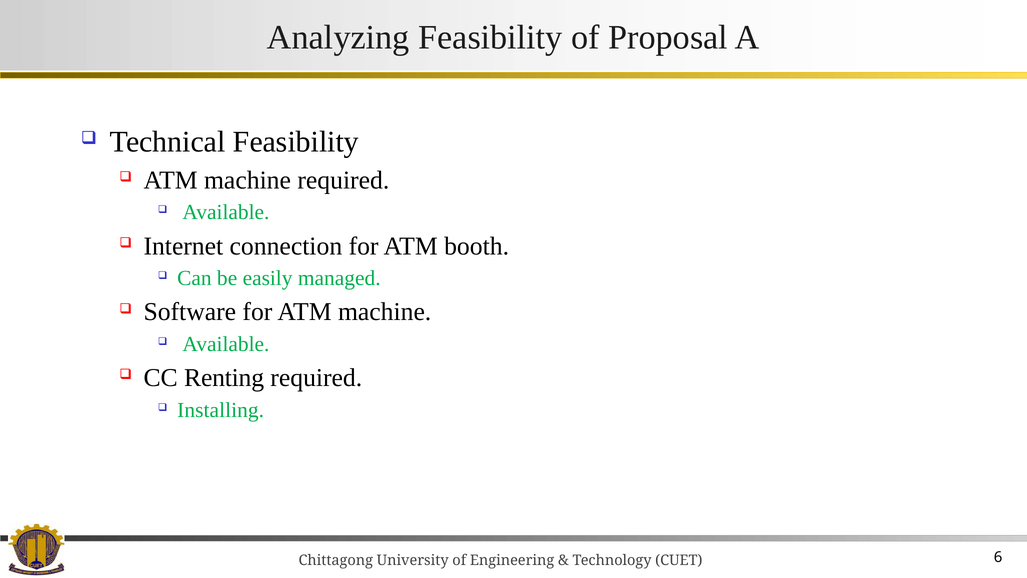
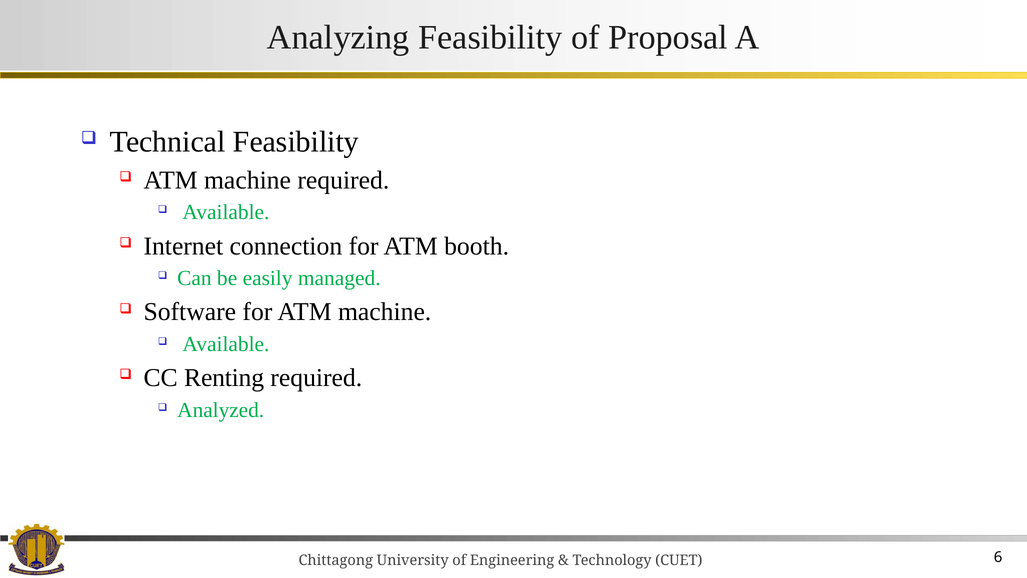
Installing: Installing -> Analyzed
